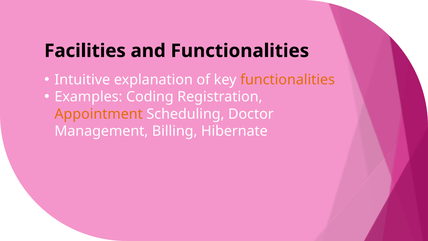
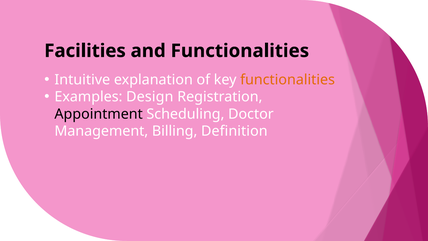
Coding: Coding -> Design
Appointment colour: orange -> black
Hibernate: Hibernate -> Definition
